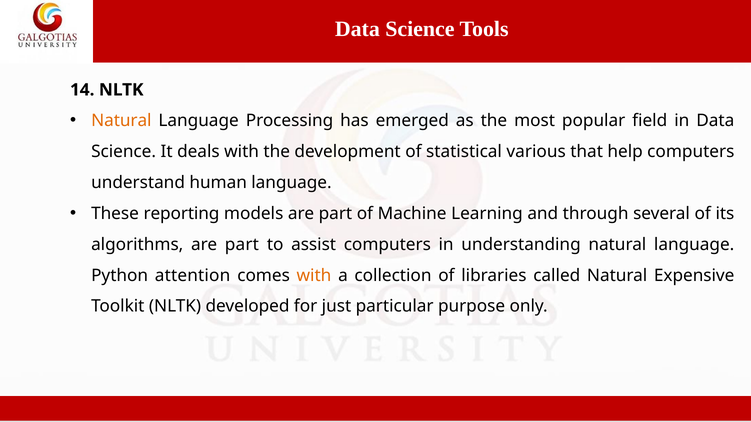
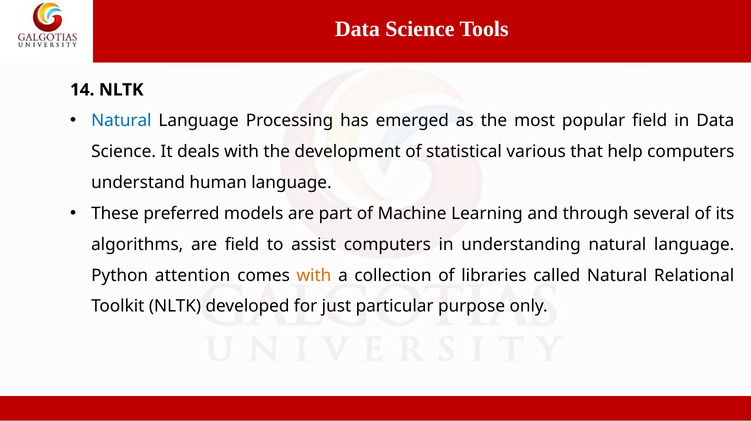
Natural at (121, 121) colour: orange -> blue
reporting: reporting -> preferred
algorithms are part: part -> field
Expensive: Expensive -> Relational
